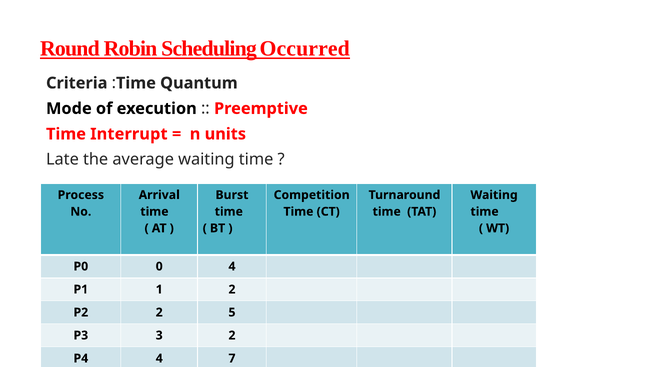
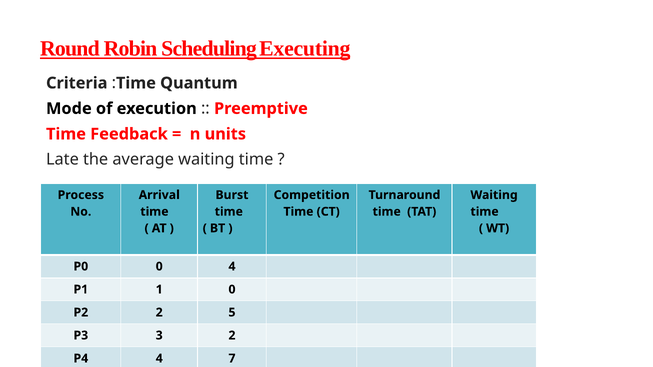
Occurred: Occurred -> Executing
Interrupt: Interrupt -> Feedback
1 2: 2 -> 0
